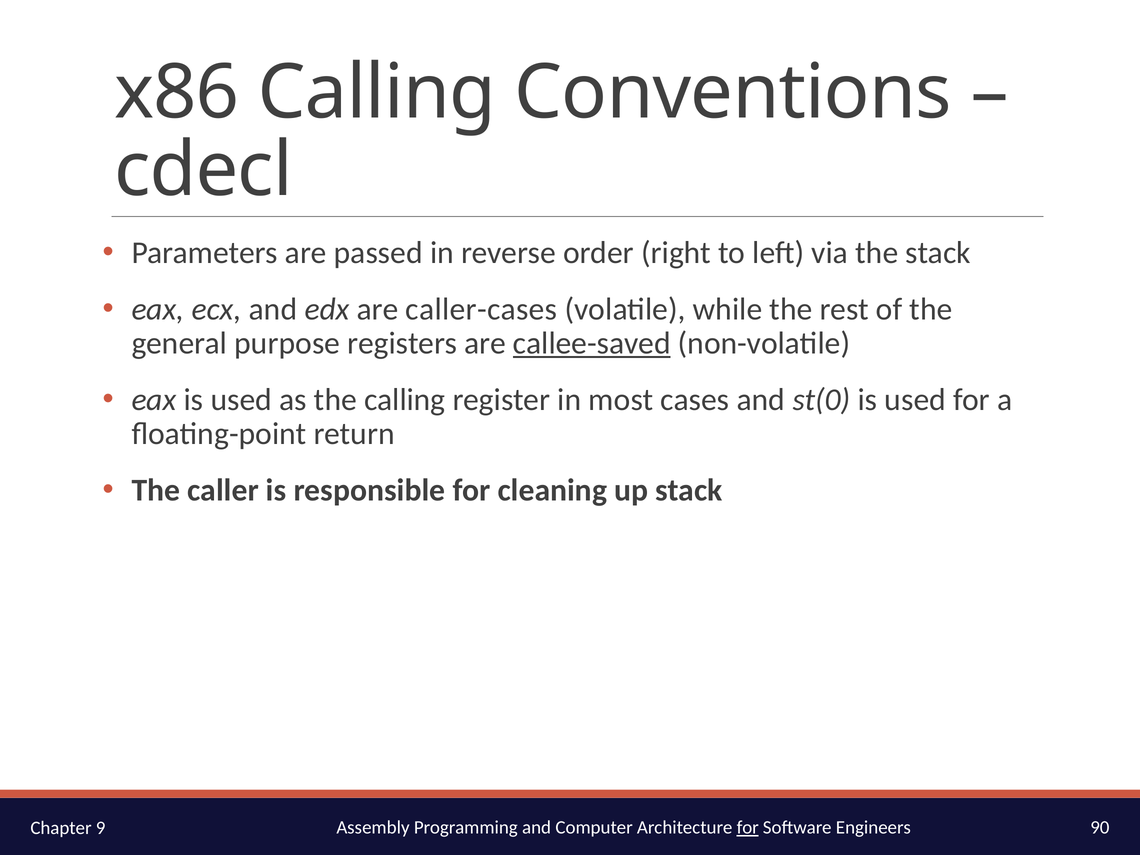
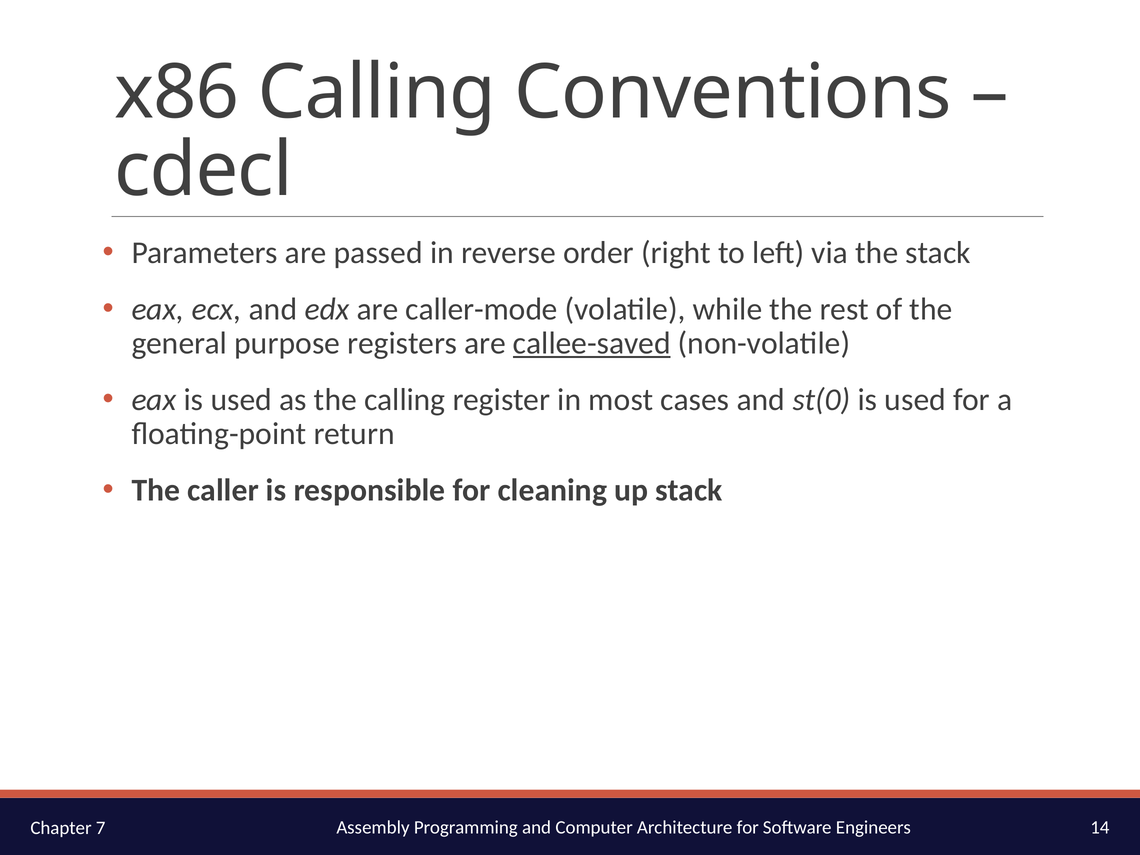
caller-cases: caller-cases -> caller-mode
for at (748, 828) underline: present -> none
90: 90 -> 14
9: 9 -> 7
